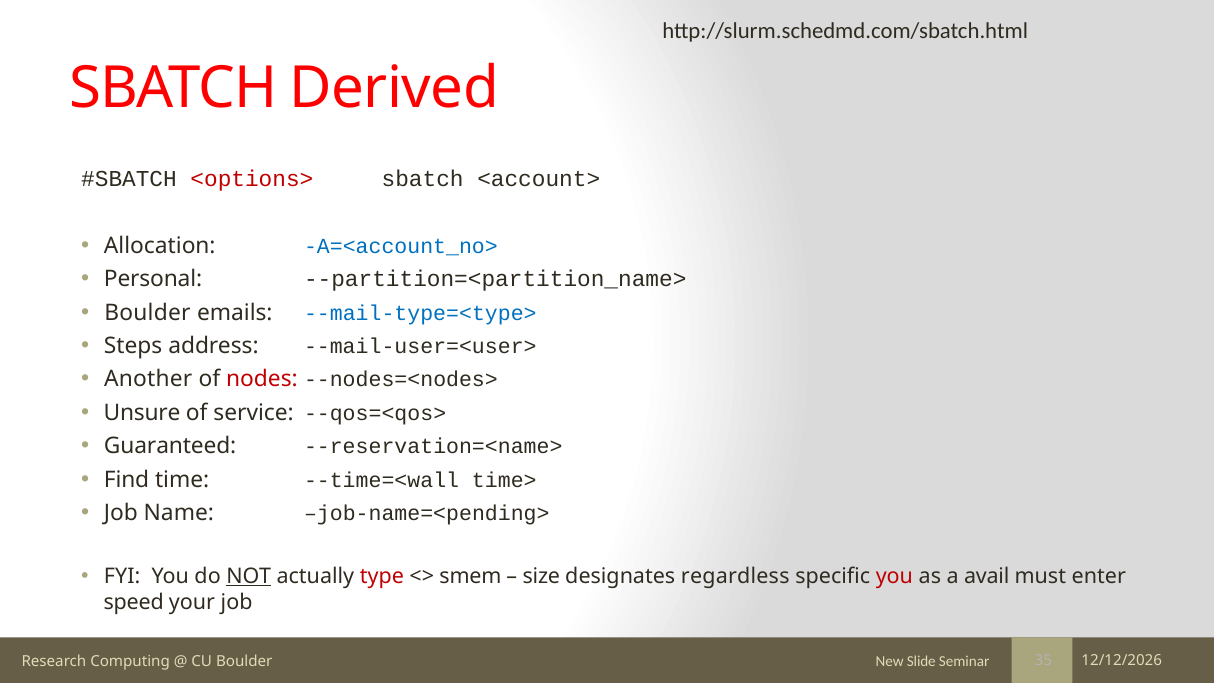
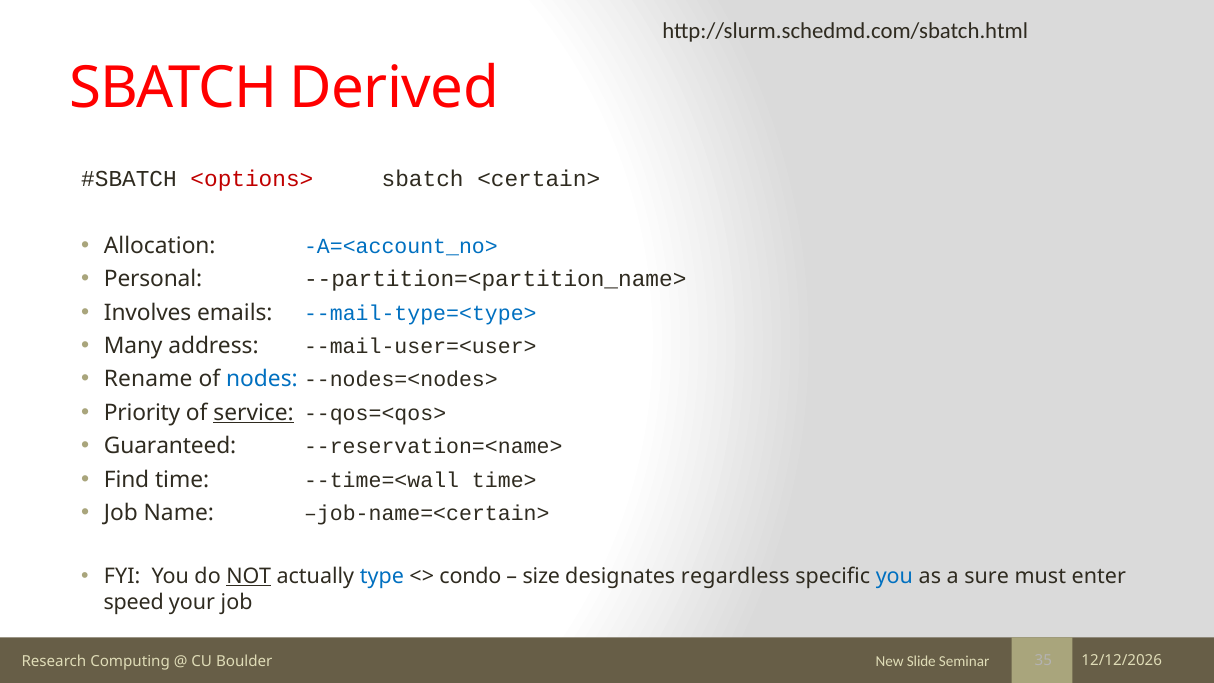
<account>: <account> -> <certain>
Boulder at (147, 313): Boulder -> Involves
Steps: Steps -> Many
Another: Another -> Rename
nodes colour: red -> blue
Unsure: Unsure -> Priority
service underline: none -> present
job-name=<pending>: job-name=<pending> -> job-name=<certain>
type colour: red -> blue
smem: smem -> condo
you at (894, 576) colour: red -> blue
avail: avail -> sure
